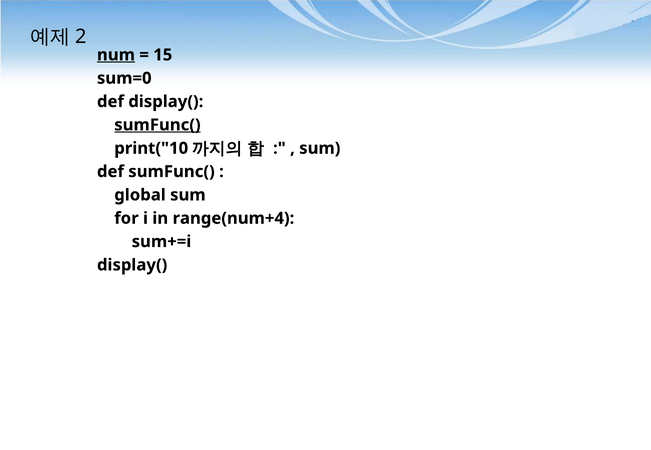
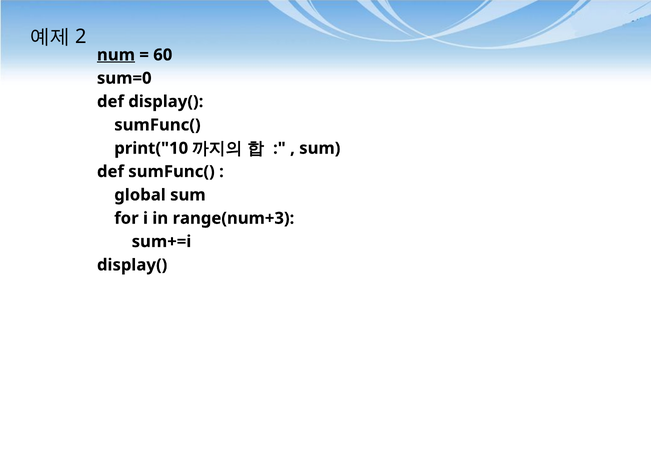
15: 15 -> 60
sumFunc( at (157, 125) underline: present -> none
range(num+4: range(num+4 -> range(num+3
